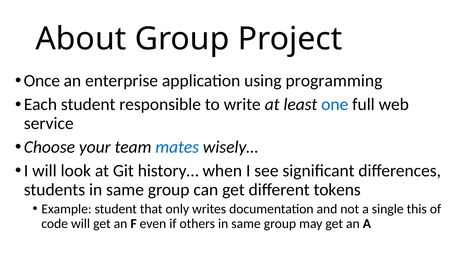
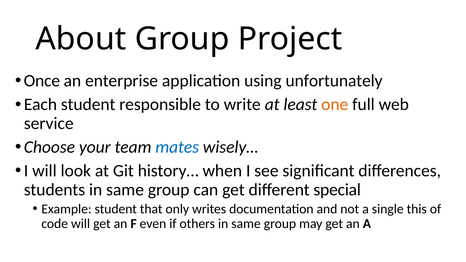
programming: programming -> unfortunately
one colour: blue -> orange
tokens: tokens -> special
